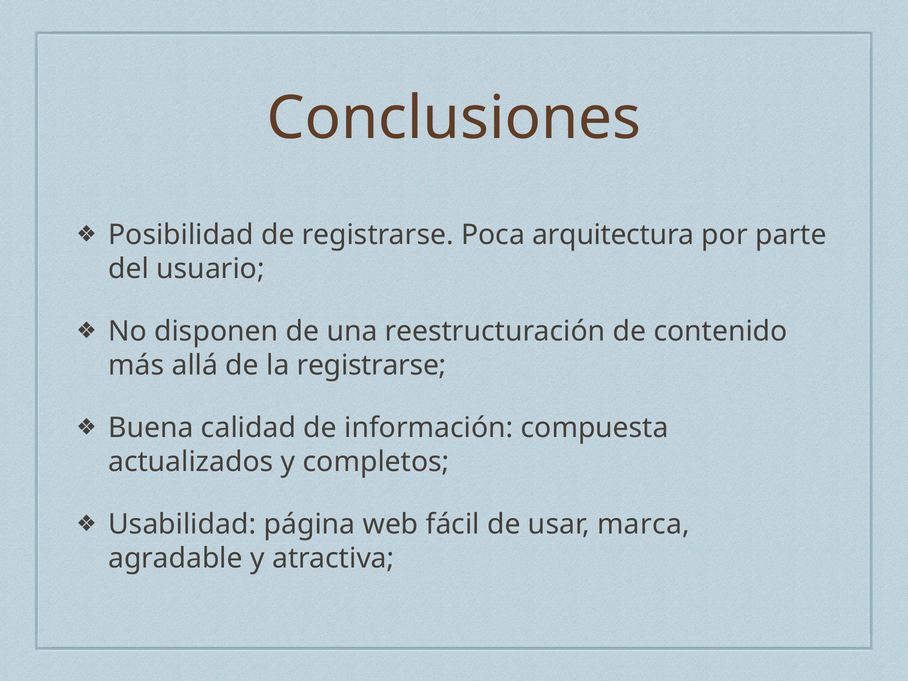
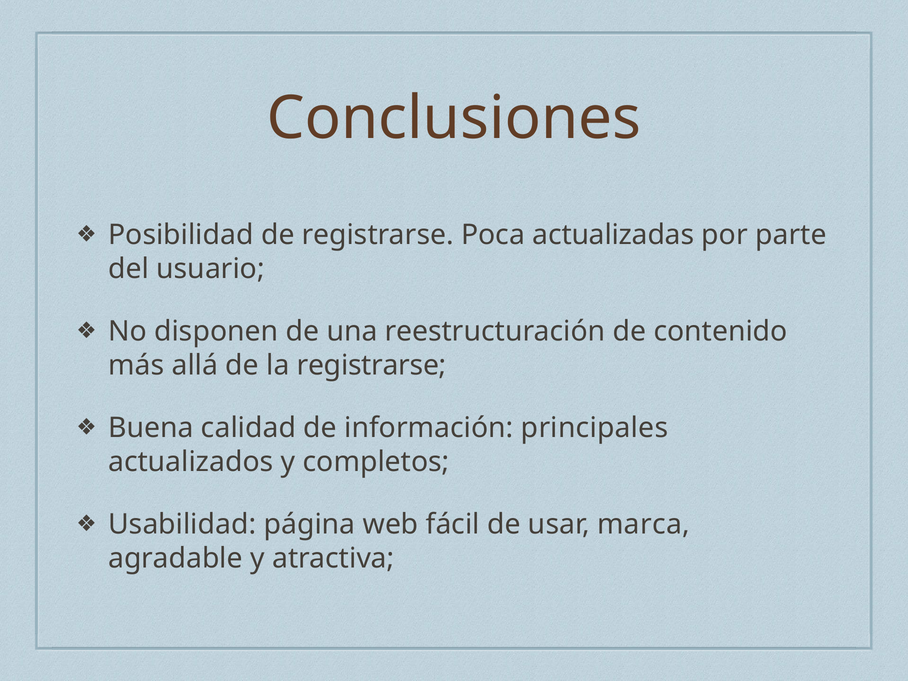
arquitectura: arquitectura -> actualizadas
compuesta: compuesta -> principales
